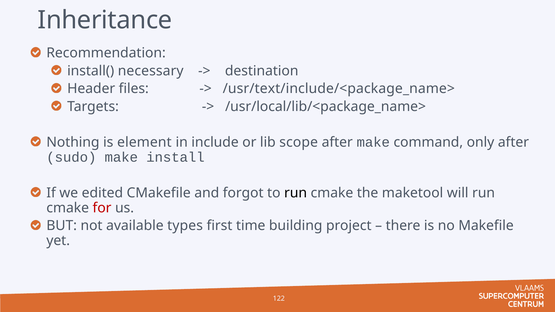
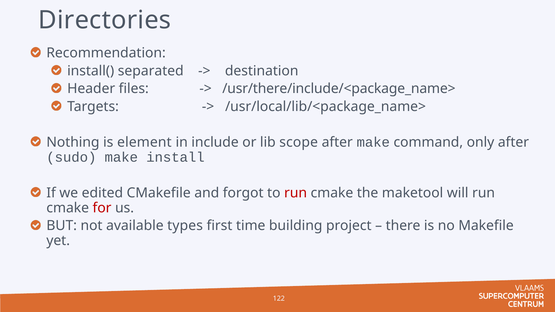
Inheritance: Inheritance -> Directories
necessary: necessary -> separated
/usr/text/include/<package_name>: /usr/text/include/<package_name> -> /usr/there/include/<package_name>
run at (296, 193) colour: black -> red
